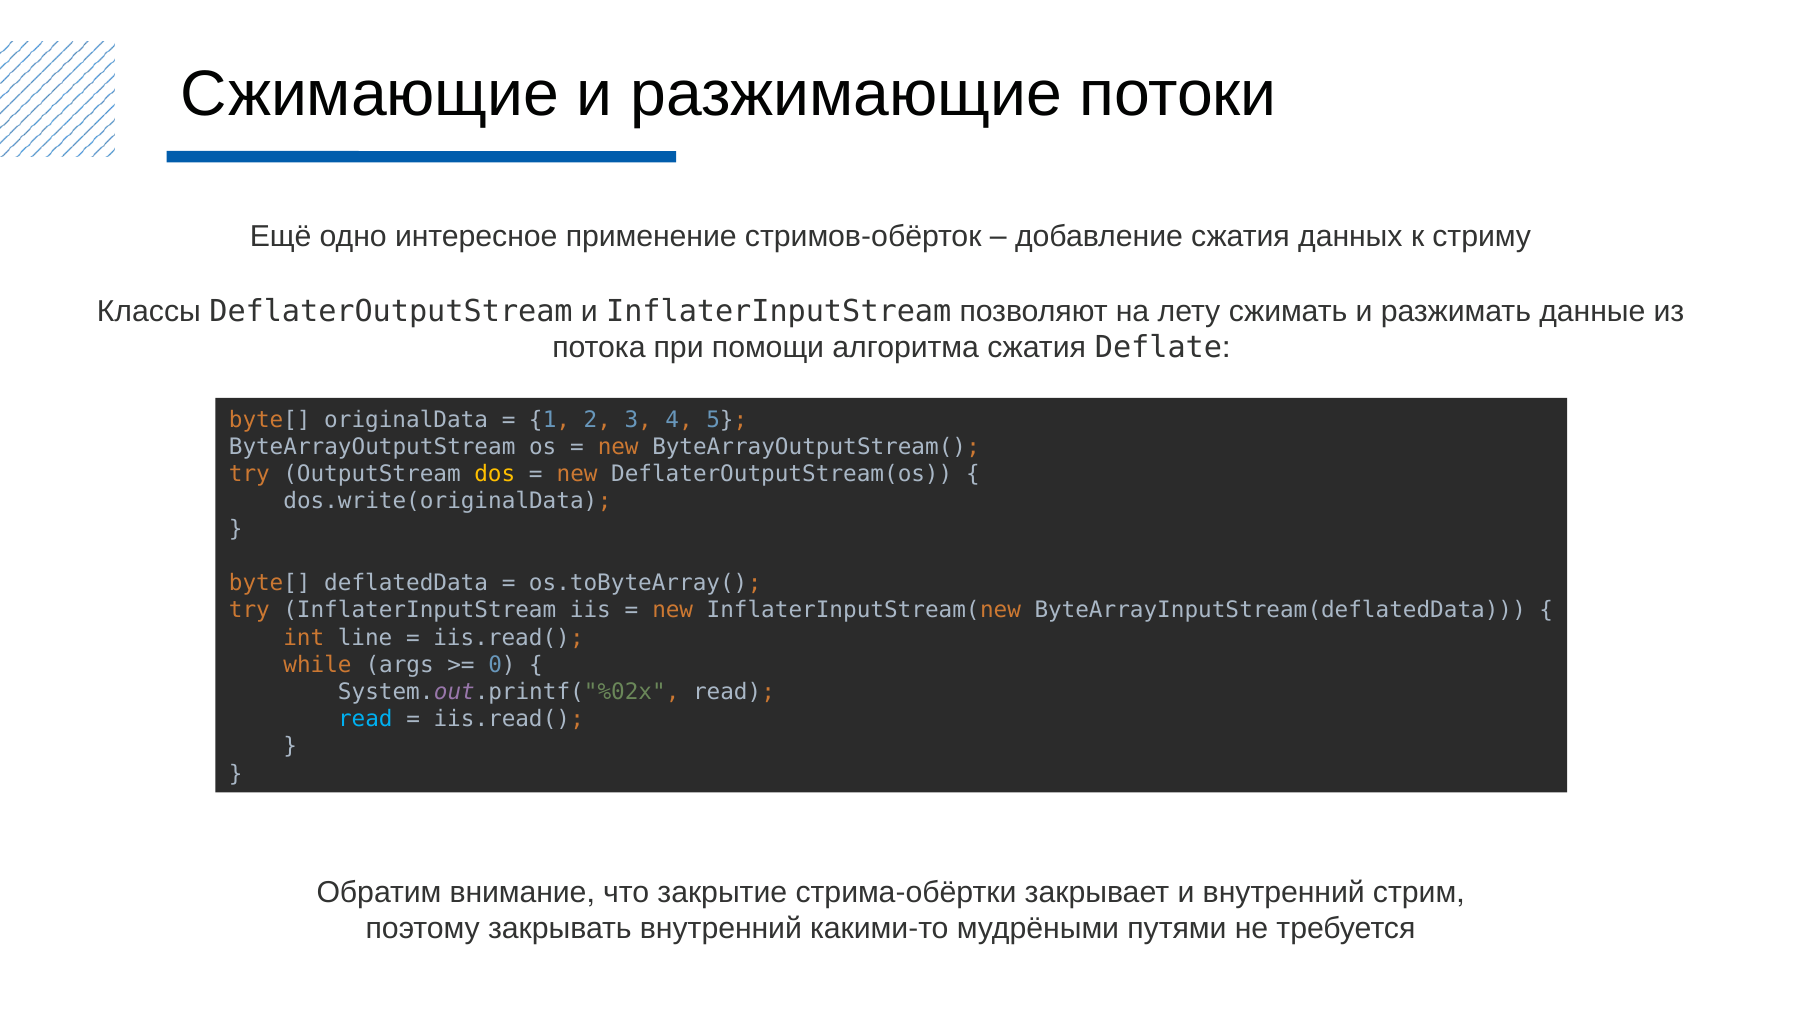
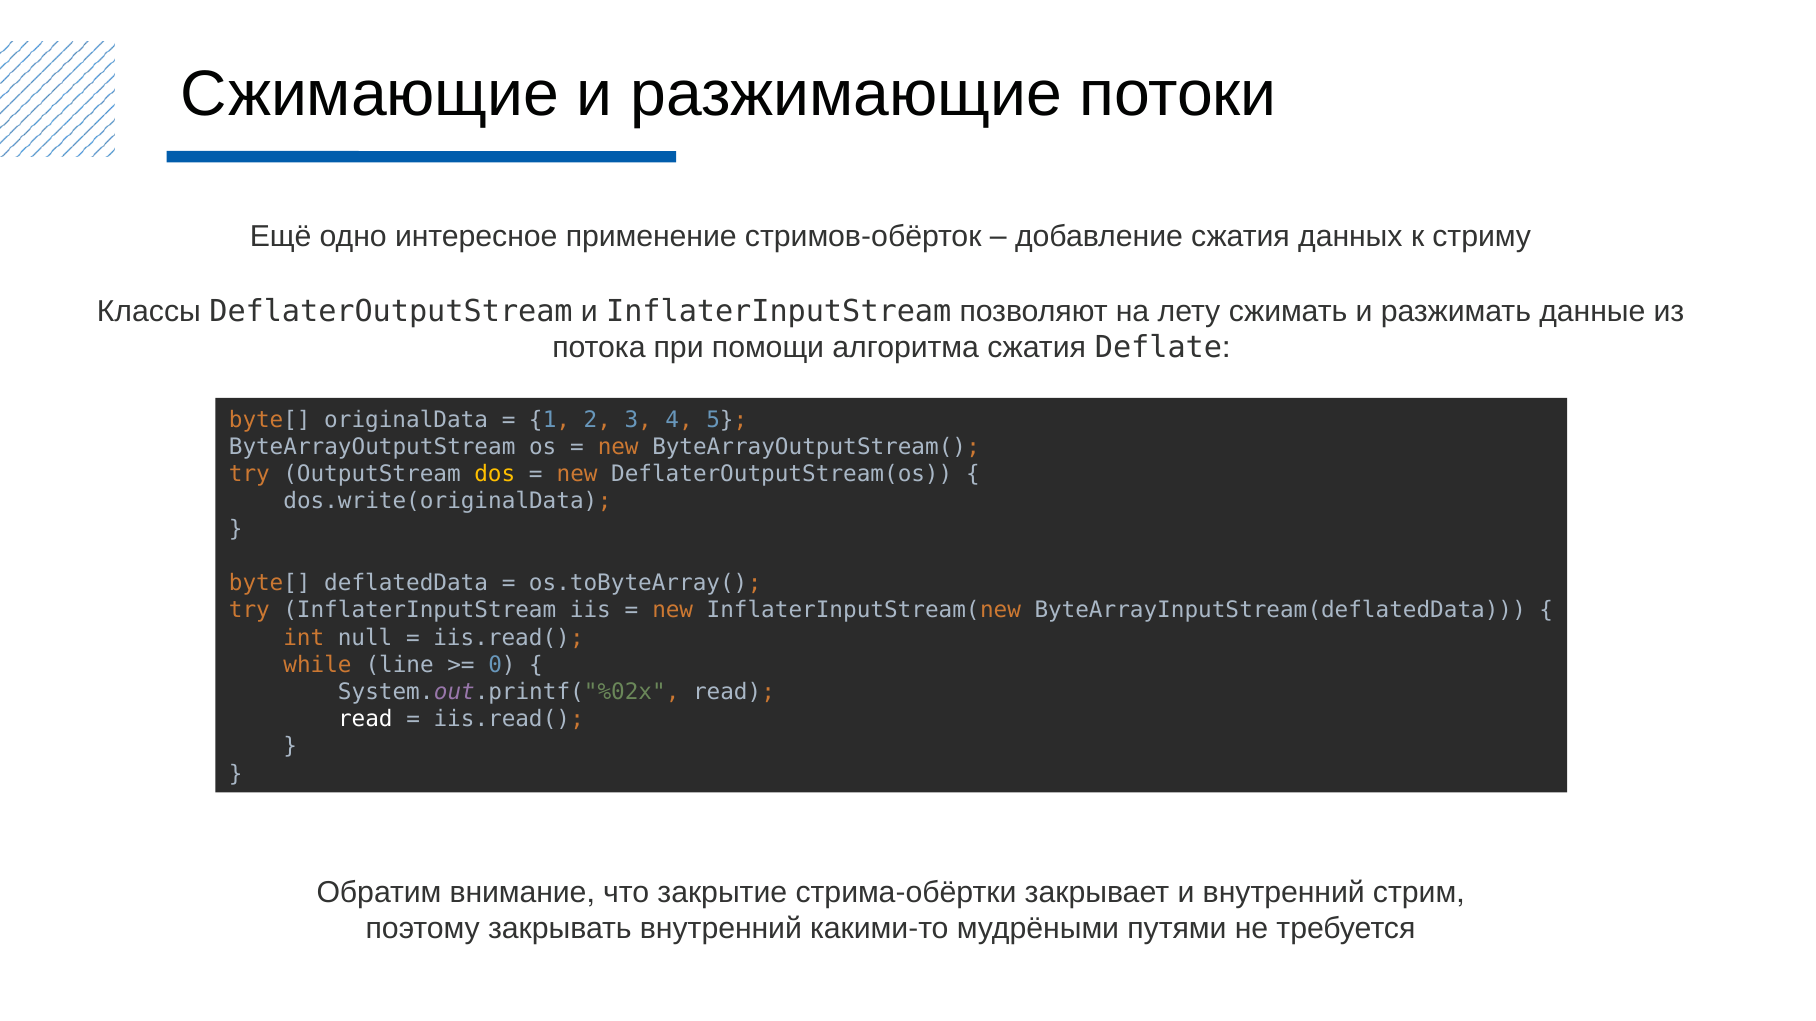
line: line -> null
args: args -> line
read at (365, 720) colour: light blue -> white
